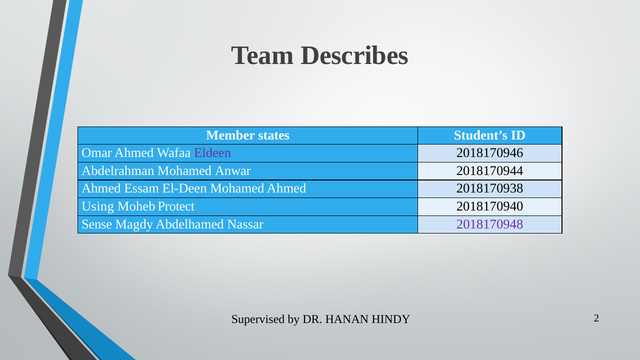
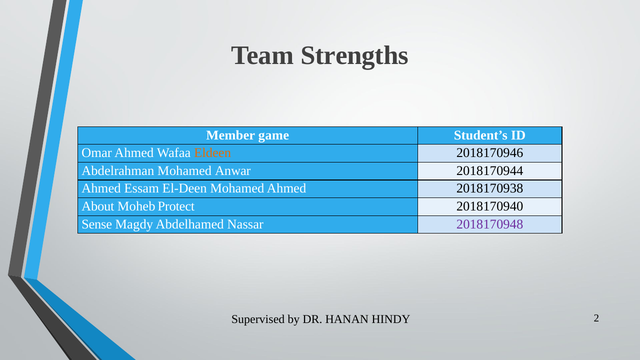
Describes: Describes -> Strengths
states: states -> game
Eldeen colour: purple -> orange
Using: Using -> About
